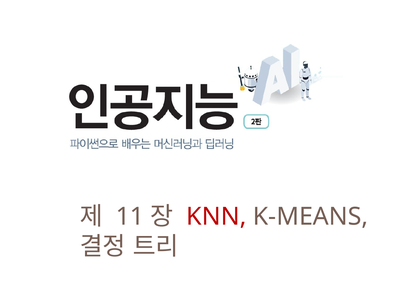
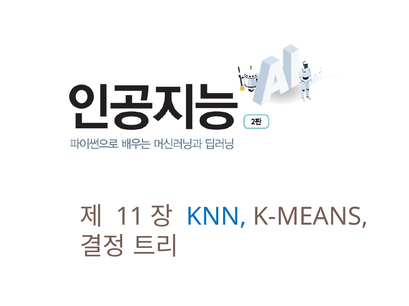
KNN colour: red -> blue
